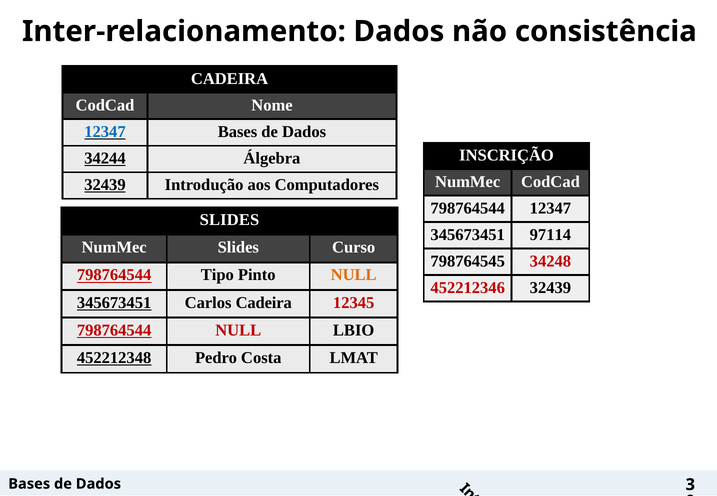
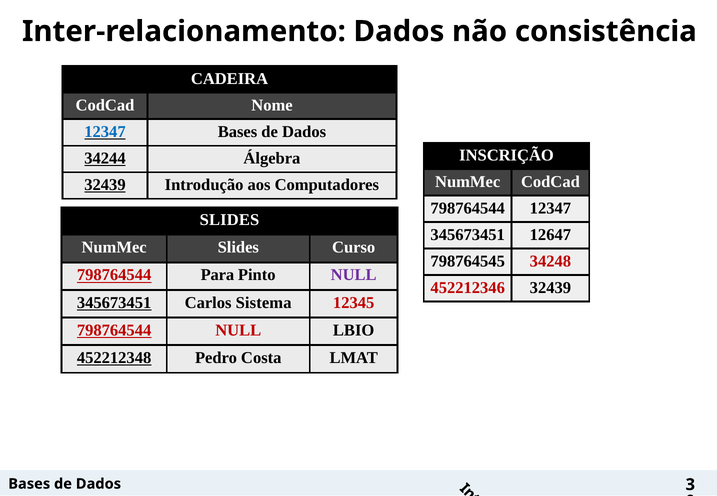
97114: 97114 -> 12647
Tipo: Tipo -> Para
NULL at (354, 275) colour: orange -> purple
Carlos Cadeira: Cadeira -> Sistema
